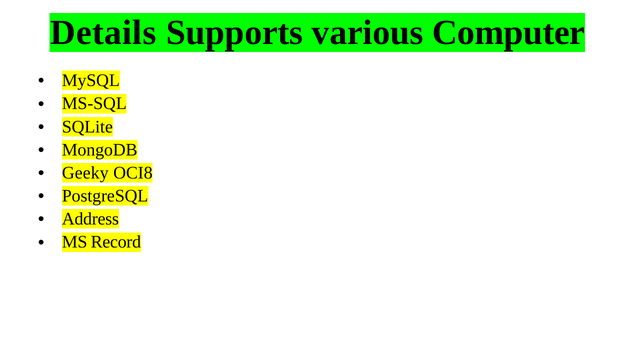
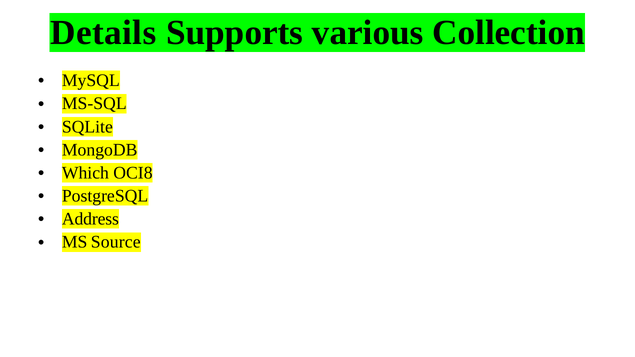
Computer: Computer -> Collection
Geeky: Geeky -> Which
Record: Record -> Source
